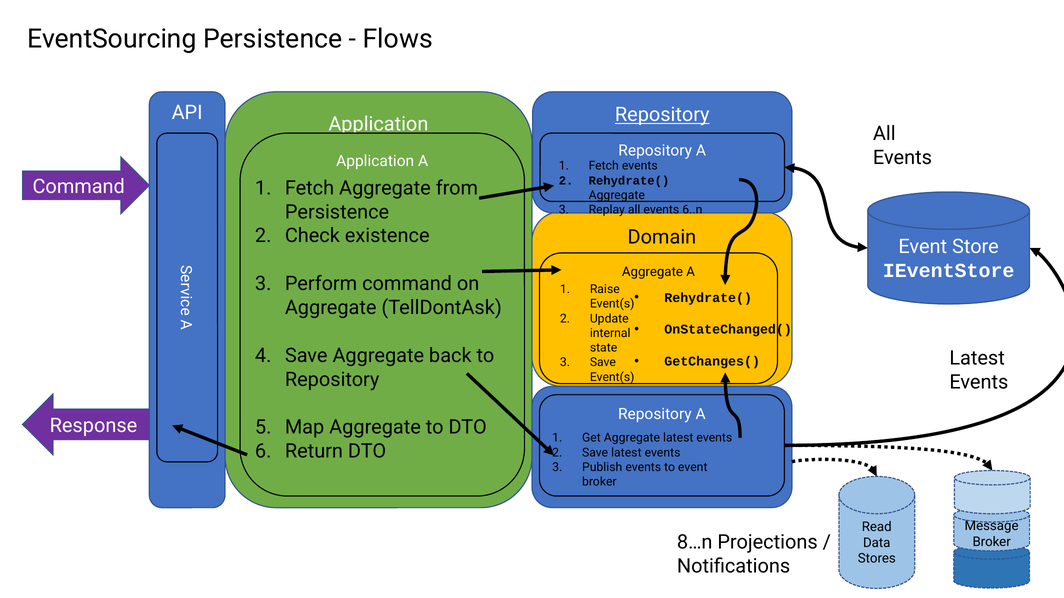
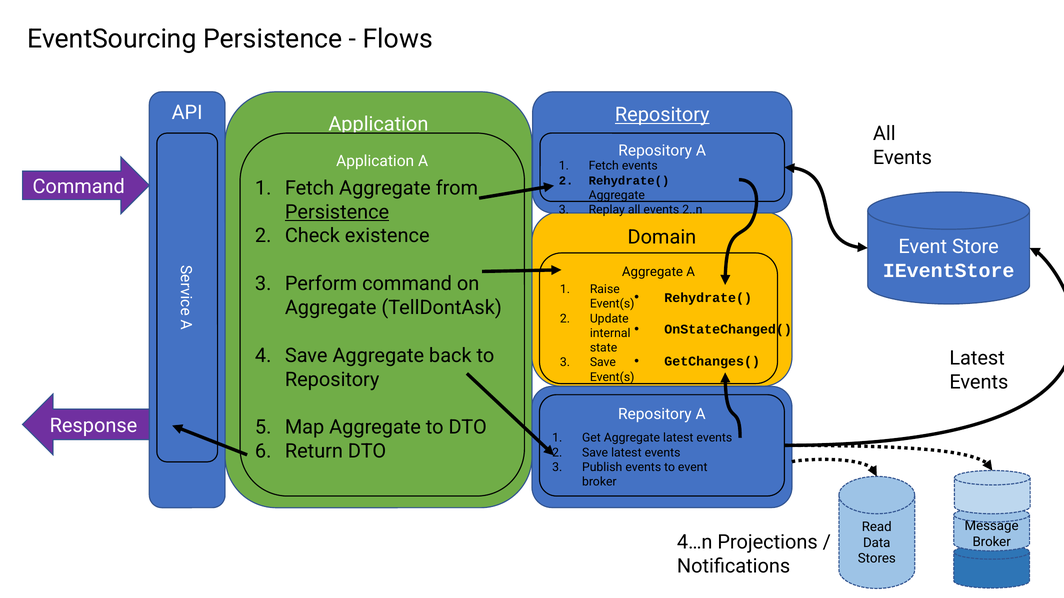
Persistence at (337, 212) underline: none -> present
6..n: 6..n -> 2..n
8…n: 8…n -> 4…n
